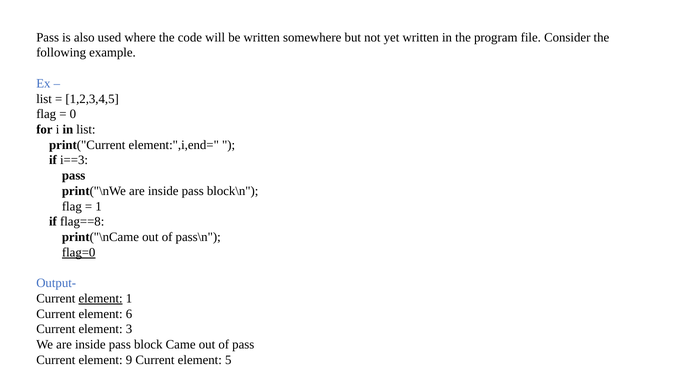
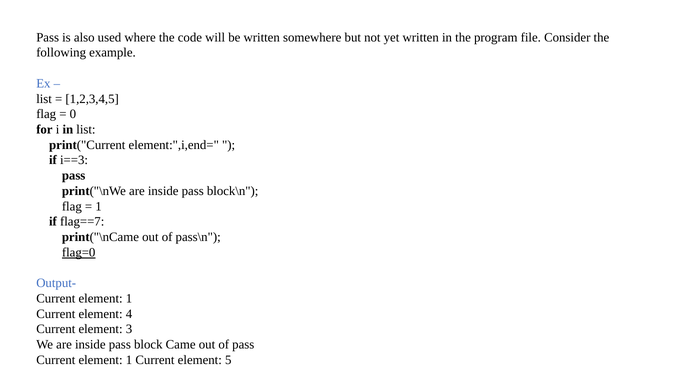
flag==8: flag==8 -> flag==7
element at (101, 299) underline: present -> none
6: 6 -> 4
9 at (129, 361): 9 -> 1
